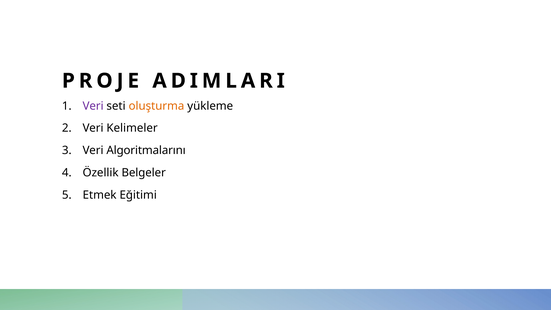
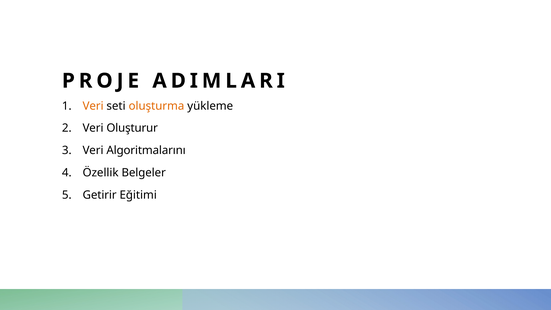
Veri at (93, 106) colour: purple -> orange
Kelimeler: Kelimeler -> Oluşturur
Etmek: Etmek -> Getirir
